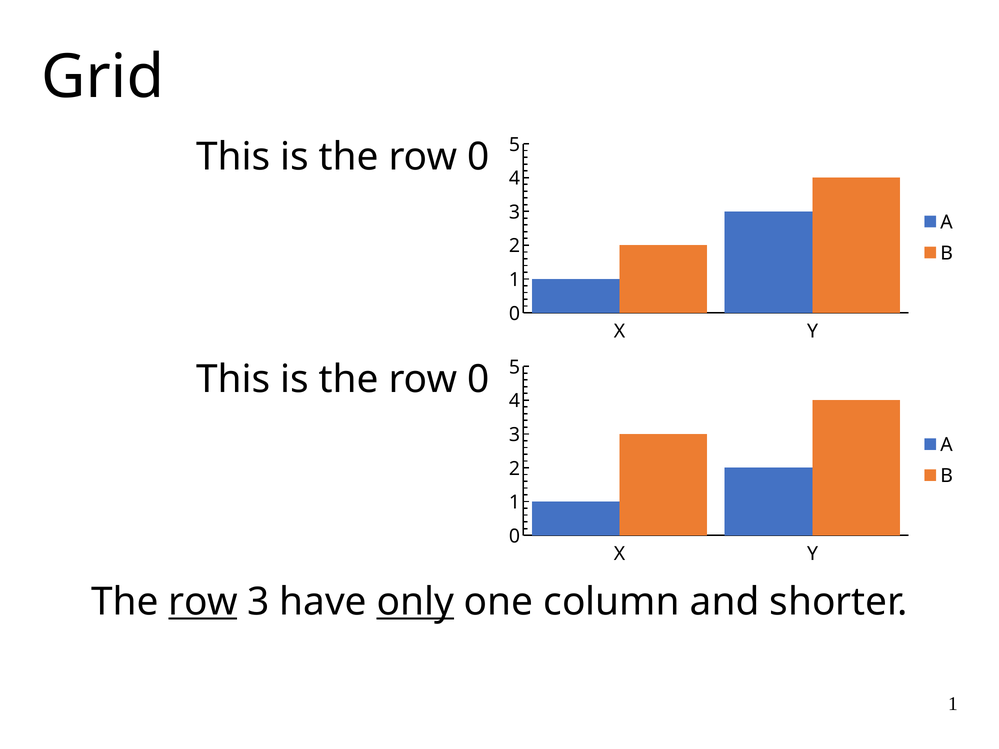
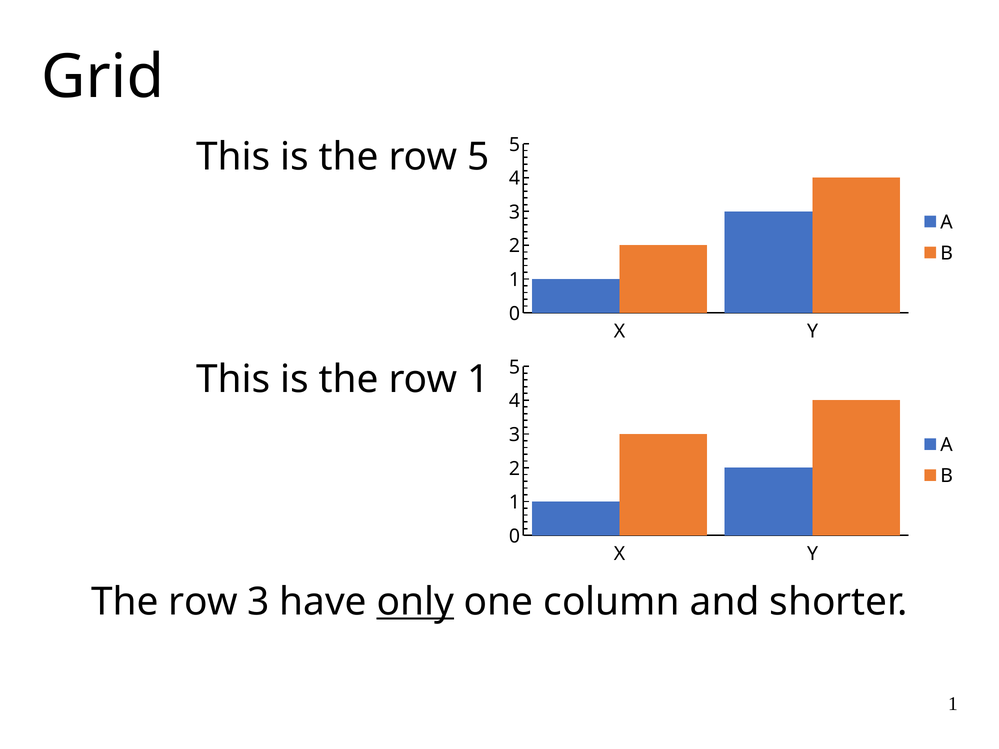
0 at (478, 157): 0 -> 5
0 at (478, 379): 0 -> 1
row at (203, 602) underline: present -> none
